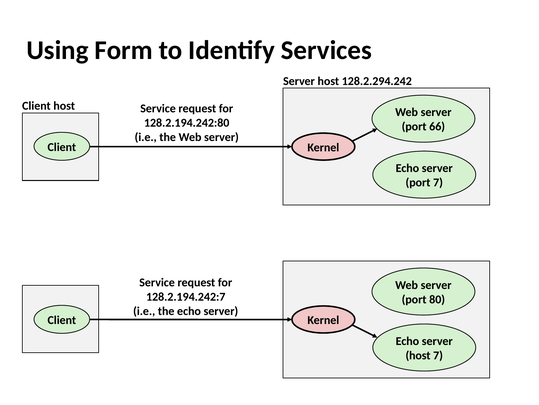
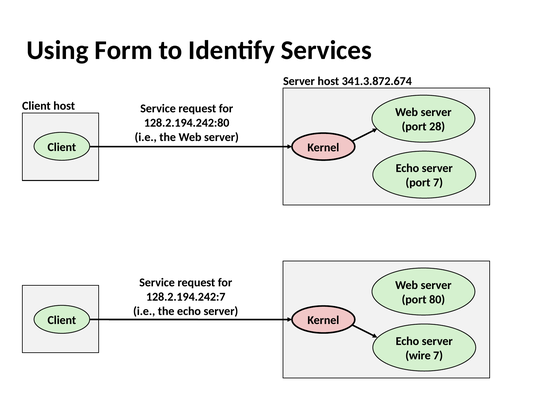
128.2.294.242: 128.2.294.242 -> 341.3.872.674
66: 66 -> 28
host at (418, 355): host -> wire
